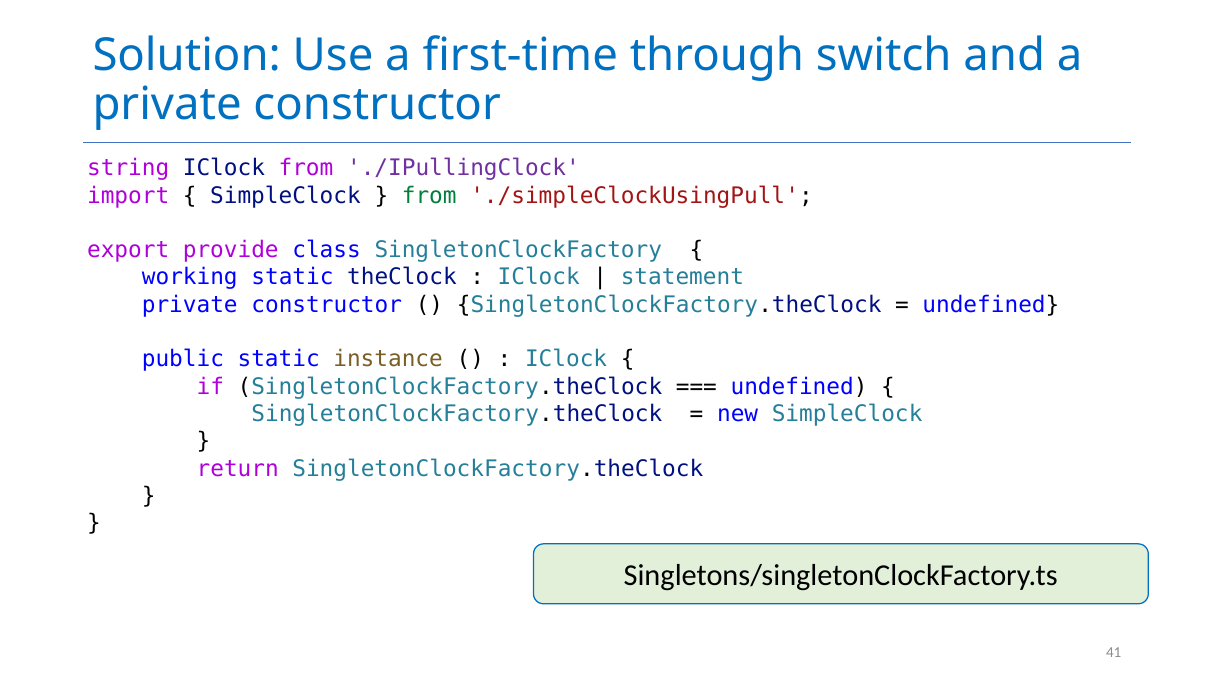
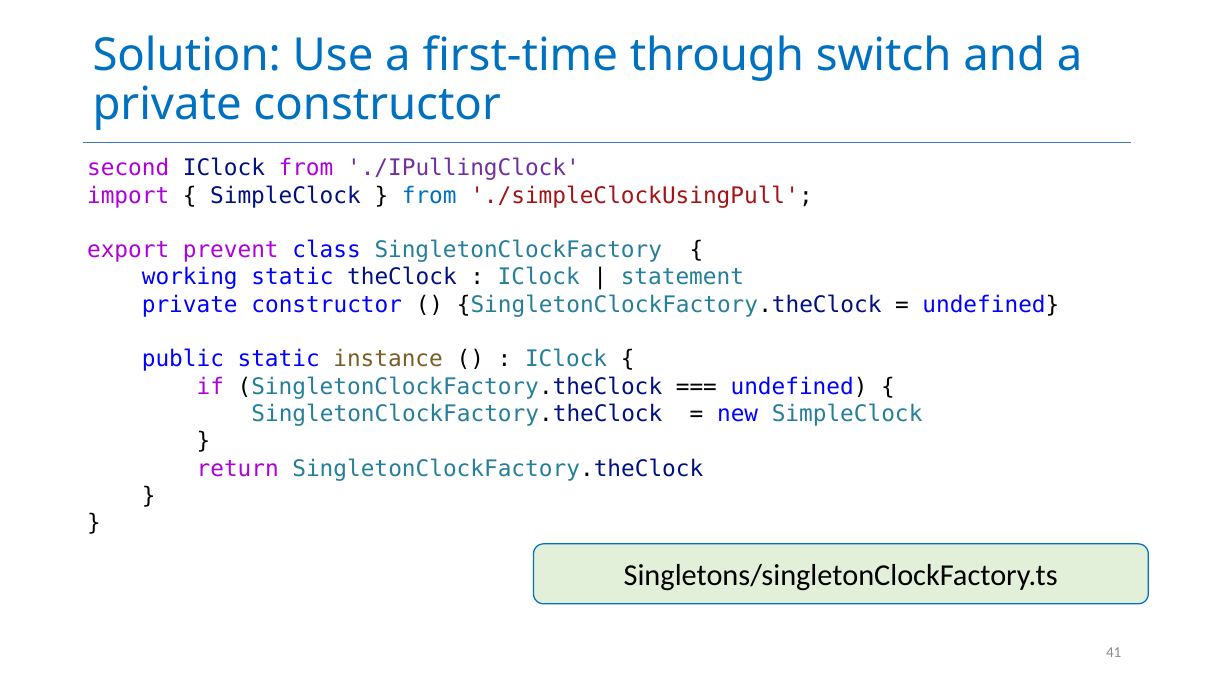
string: string -> second
from at (429, 195) colour: green -> blue
provide: provide -> prevent
